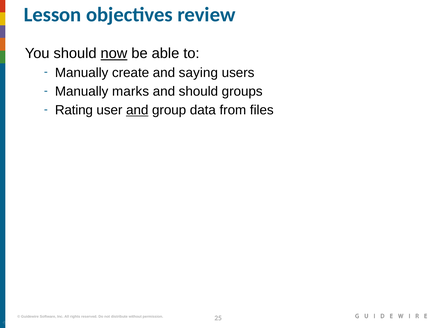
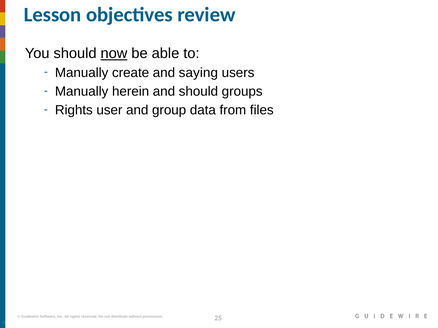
marks: marks -> herein
Rating at (74, 110): Rating -> Rights
and at (137, 110) underline: present -> none
